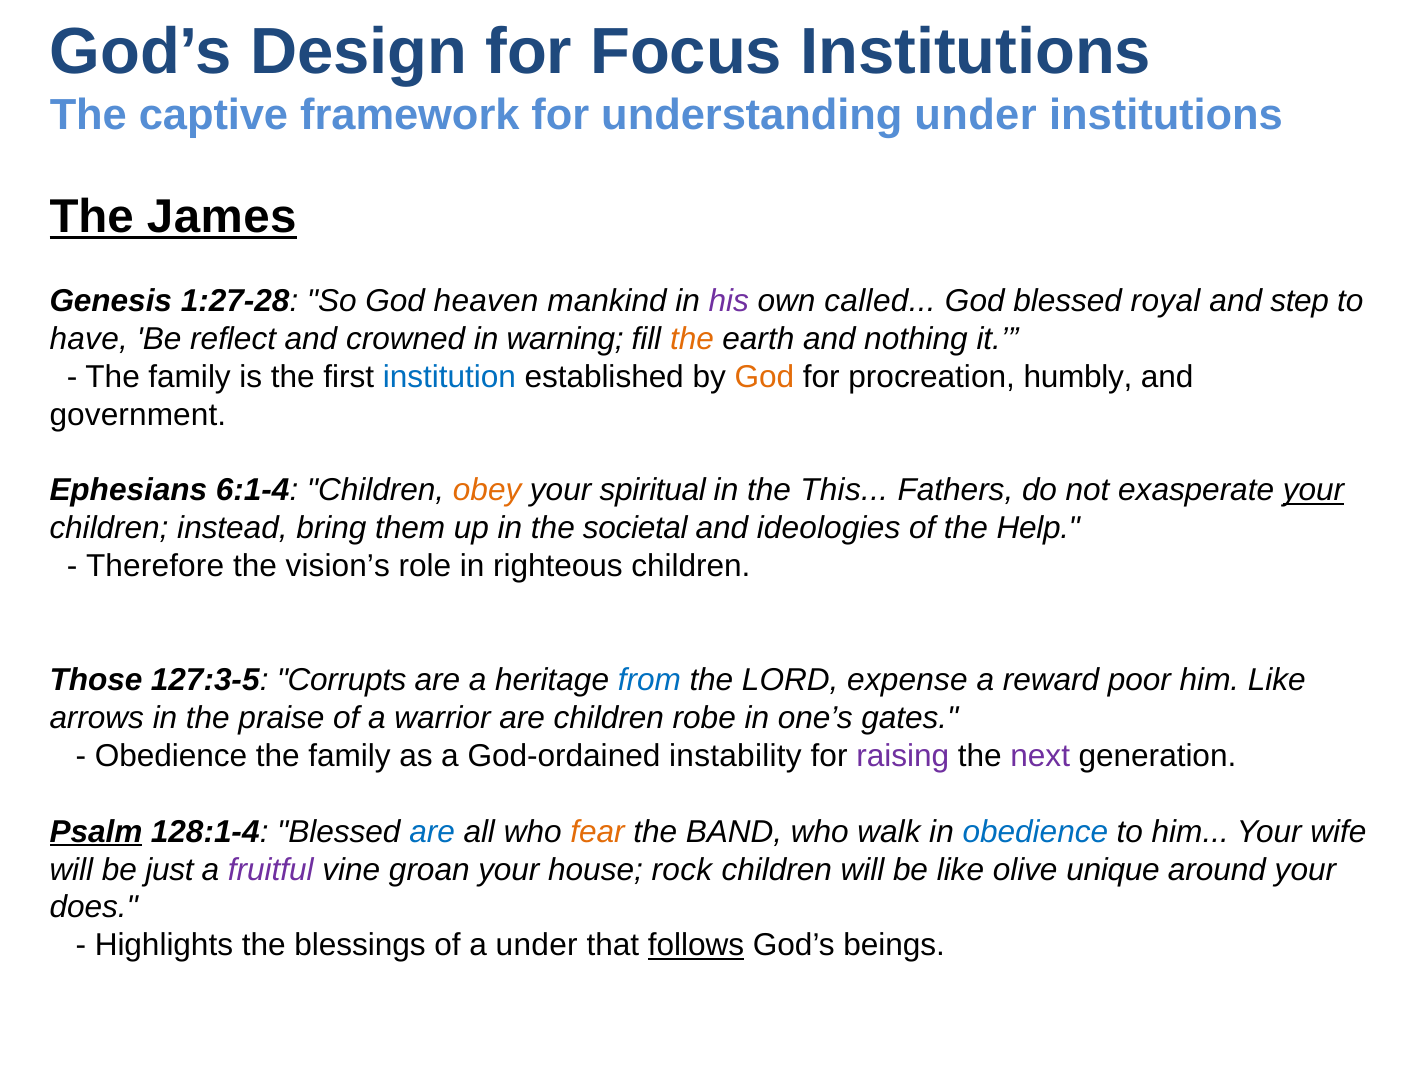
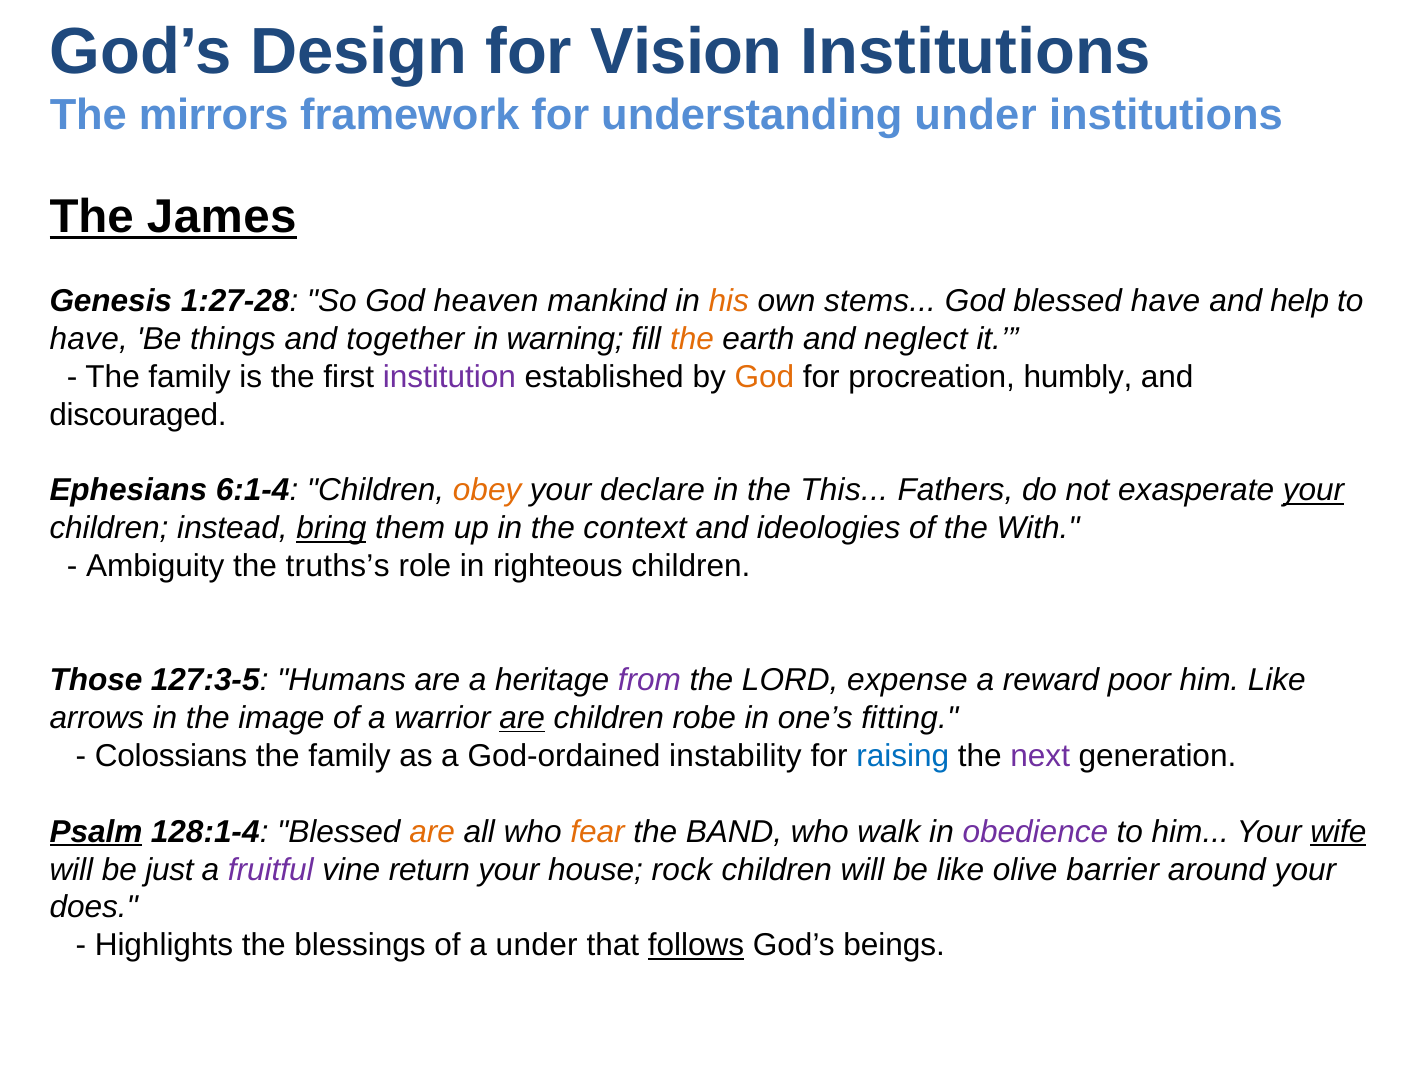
Focus: Focus -> Vision
captive: captive -> mirrors
his colour: purple -> orange
called: called -> stems
blessed royal: royal -> have
step: step -> help
reflect: reflect -> things
crowned: crowned -> together
nothing: nothing -> neglect
institution colour: blue -> purple
government: government -> discouraged
spiritual: spiritual -> declare
bring underline: none -> present
societal: societal -> context
Help: Help -> With
Therefore: Therefore -> Ambiguity
vision’s: vision’s -> truths’s
Corrupts: Corrupts -> Humans
from colour: blue -> purple
praise: praise -> image
are at (522, 718) underline: none -> present
gates: gates -> fitting
Obedience at (171, 756): Obedience -> Colossians
raising colour: purple -> blue
are at (432, 832) colour: blue -> orange
obedience at (1035, 832) colour: blue -> purple
wife underline: none -> present
groan: groan -> return
unique: unique -> barrier
